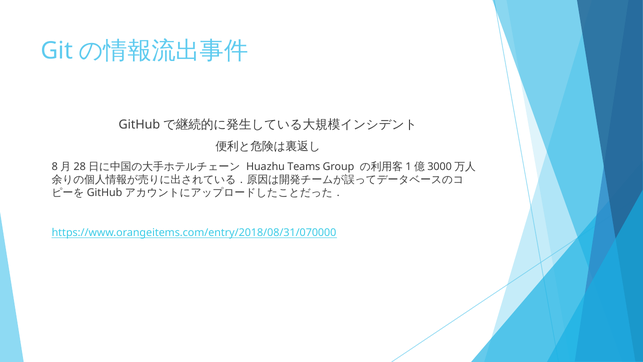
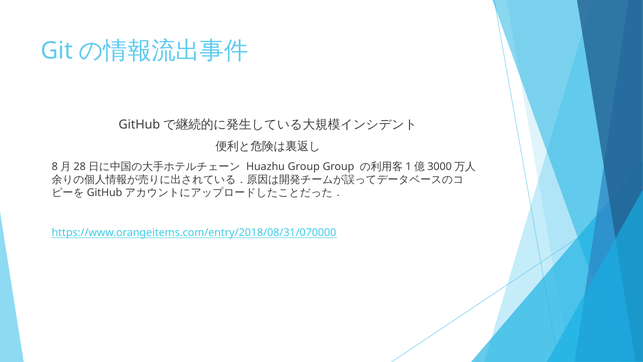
Huazhu Teams: Teams -> Group
